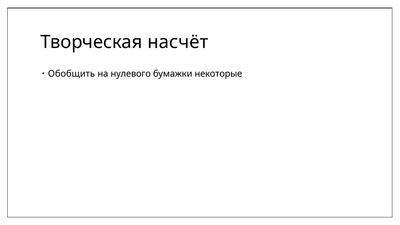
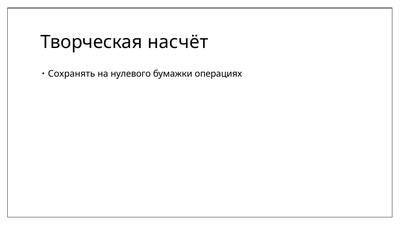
Обобщить: Обобщить -> Сохранять
некоторые: некоторые -> операциях
